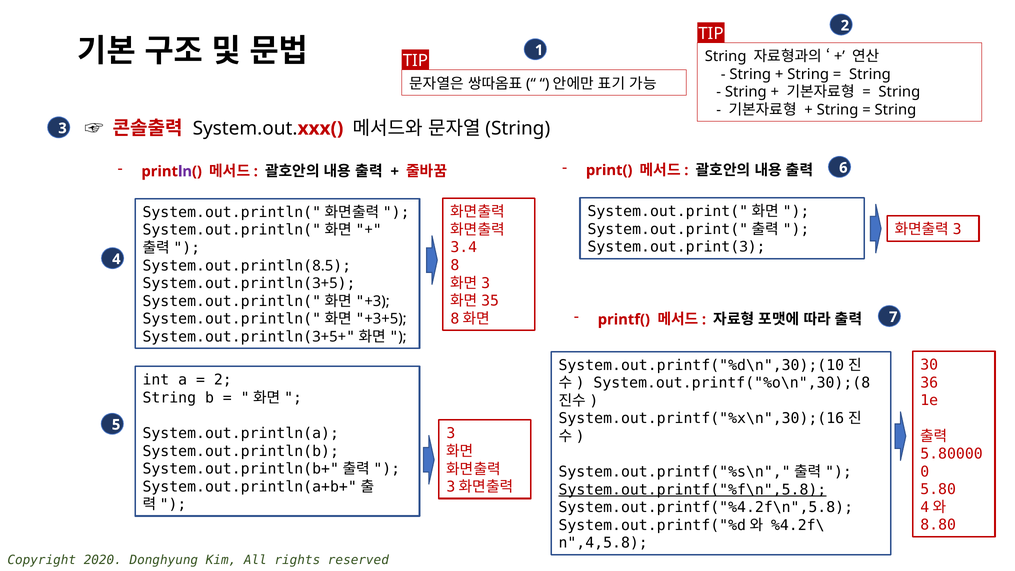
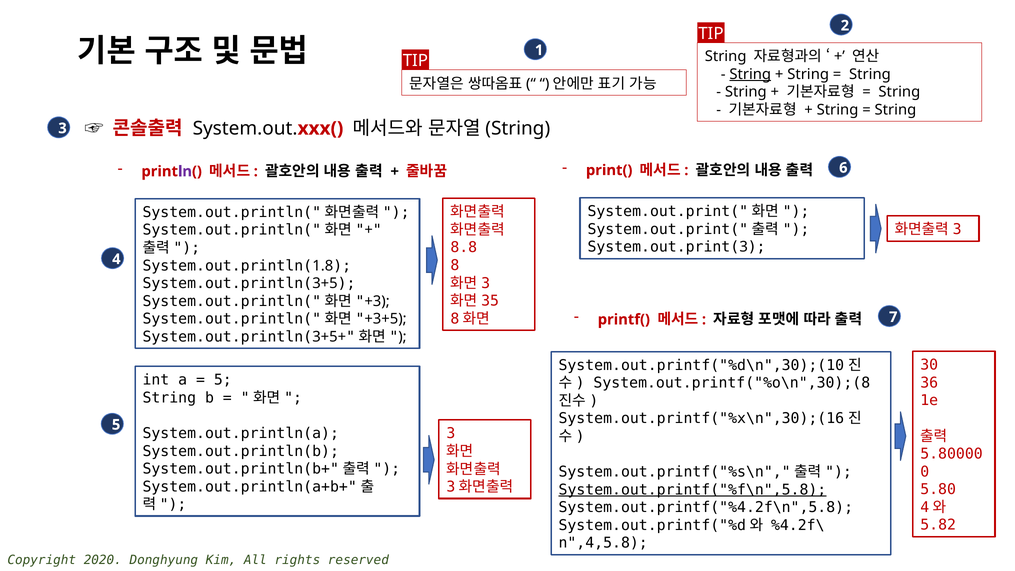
String at (750, 74) underline: none -> present
3.4: 3.4 -> 8.8
8.5: 8.5 -> 1.8
2 at (223, 380): 2 -> 5
8.80: 8.80 -> 5.82
